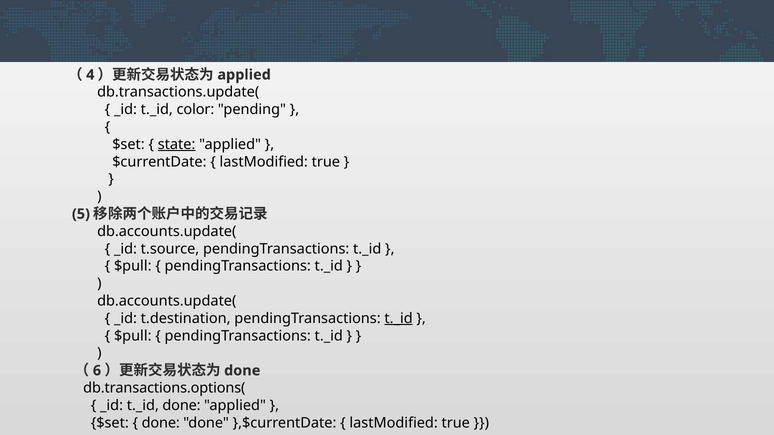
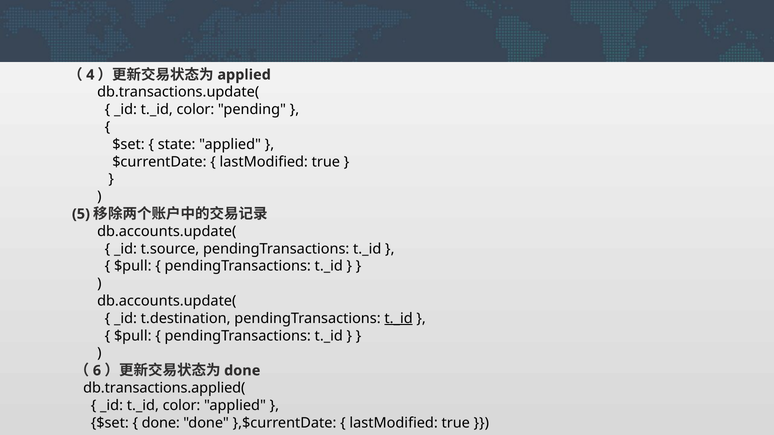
state underline: present -> none
db.transactions.options(: db.transactions.options( -> db.transactions.applied(
done at (182, 406): done -> color
